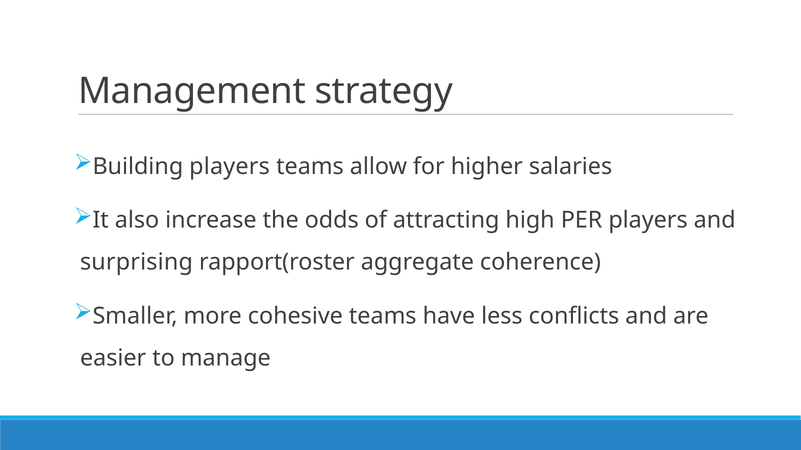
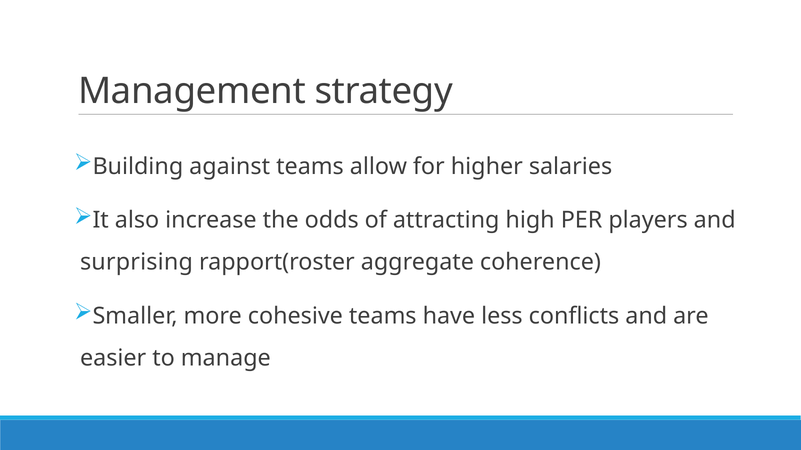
Building players: players -> against
